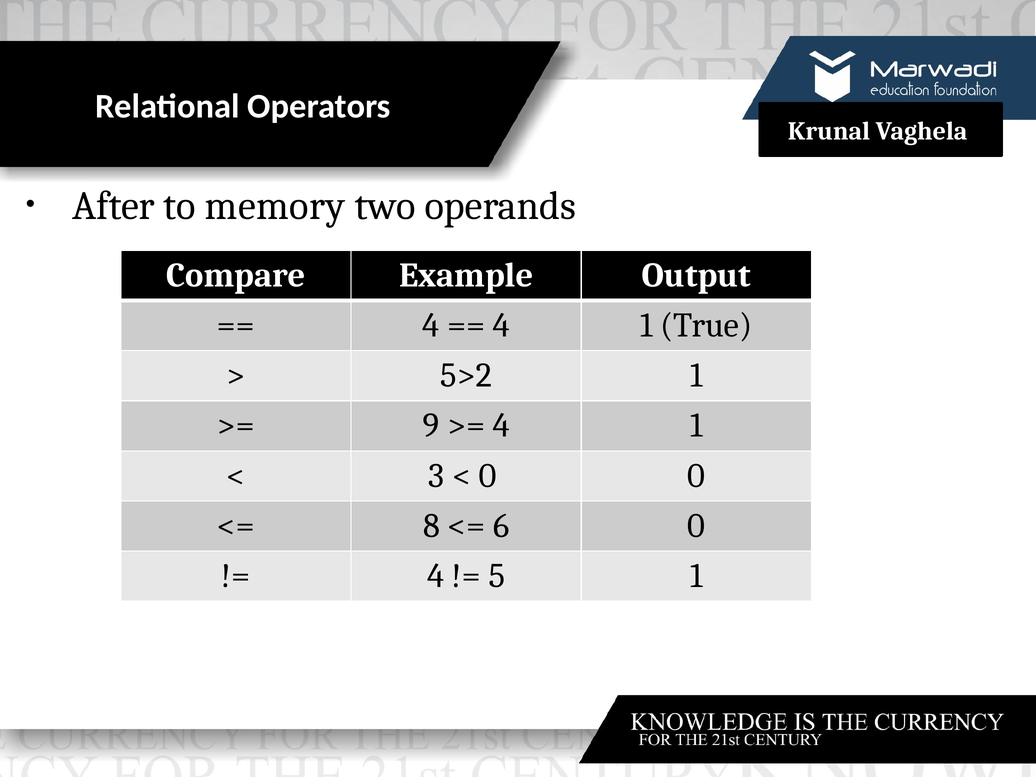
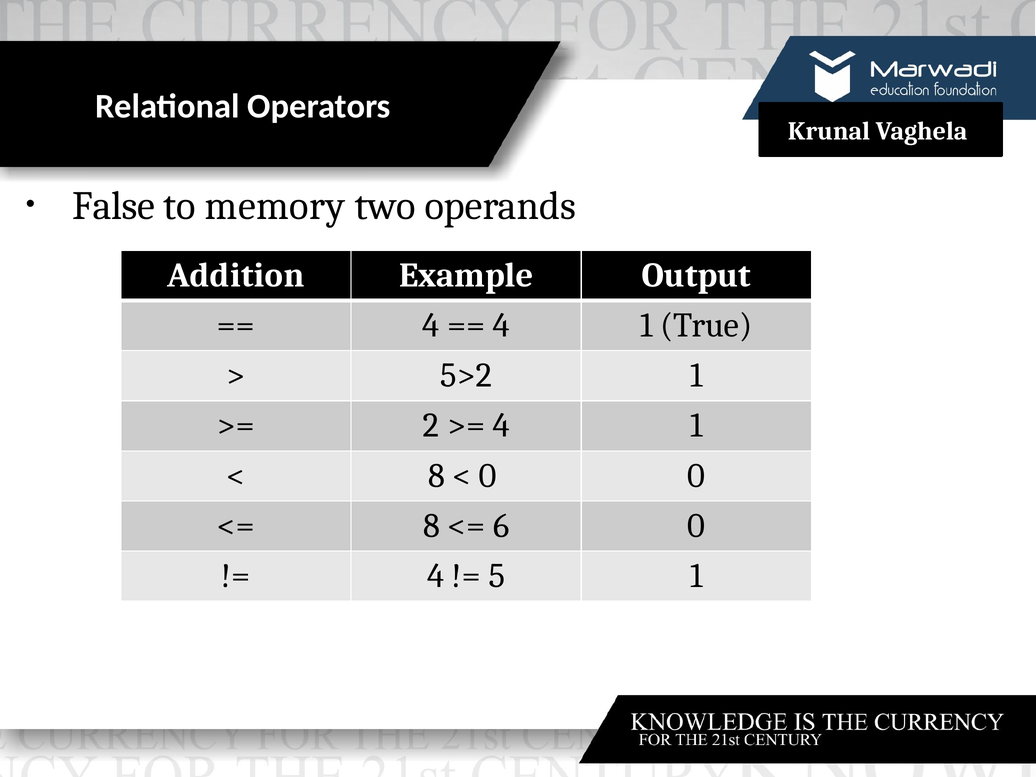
After: After -> False
Compare: Compare -> Addition
9: 9 -> 2
3 at (436, 476): 3 -> 8
